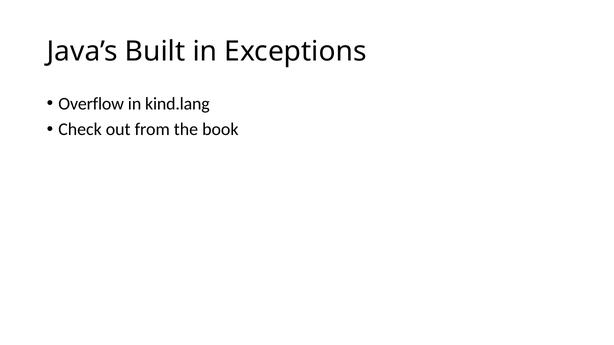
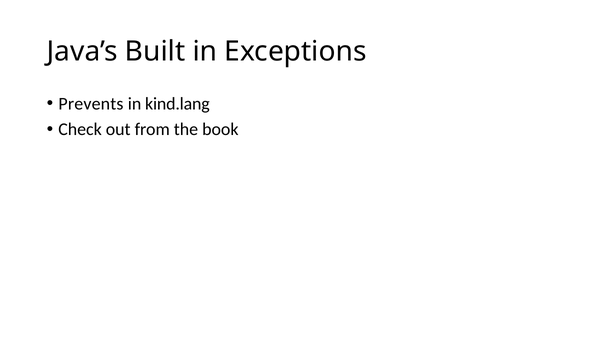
Overflow: Overflow -> Prevents
